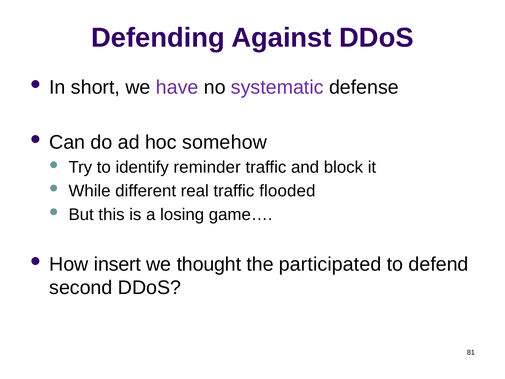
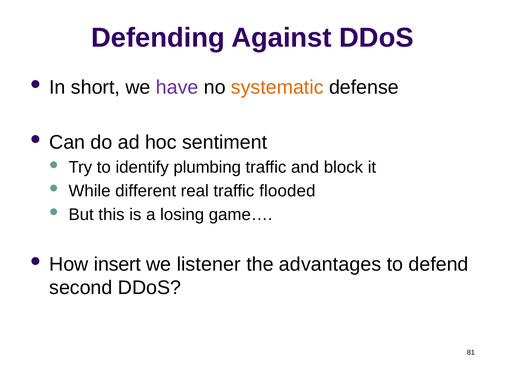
systematic colour: purple -> orange
somehow: somehow -> sentiment
reminder: reminder -> plumbing
thought: thought -> listener
participated: participated -> advantages
